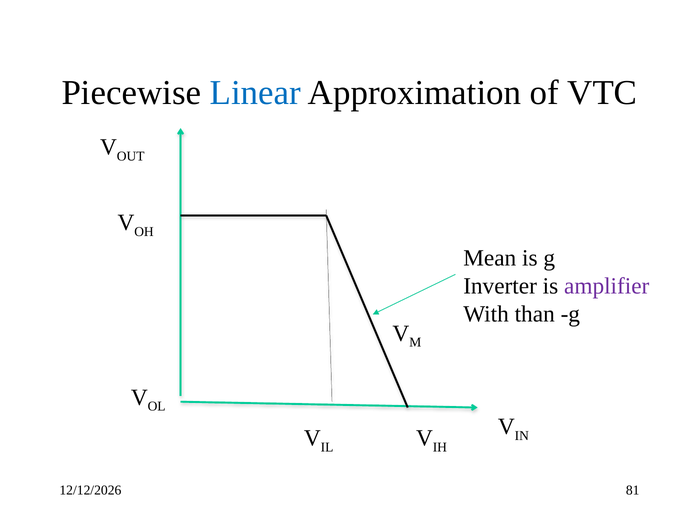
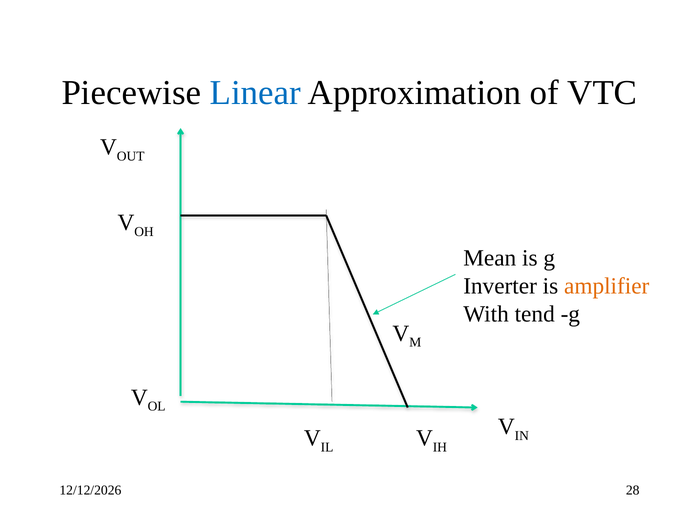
amplifier colour: purple -> orange
than: than -> tend
81: 81 -> 28
